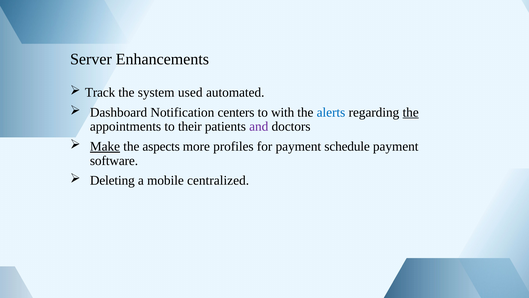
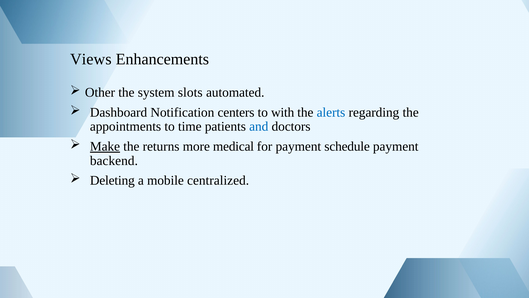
Server: Server -> Views
Track: Track -> Other
used: used -> slots
the at (411, 112) underline: present -> none
their: their -> time
and colour: purple -> blue
aspects: aspects -> returns
profiles: profiles -> medical
software: software -> backend
